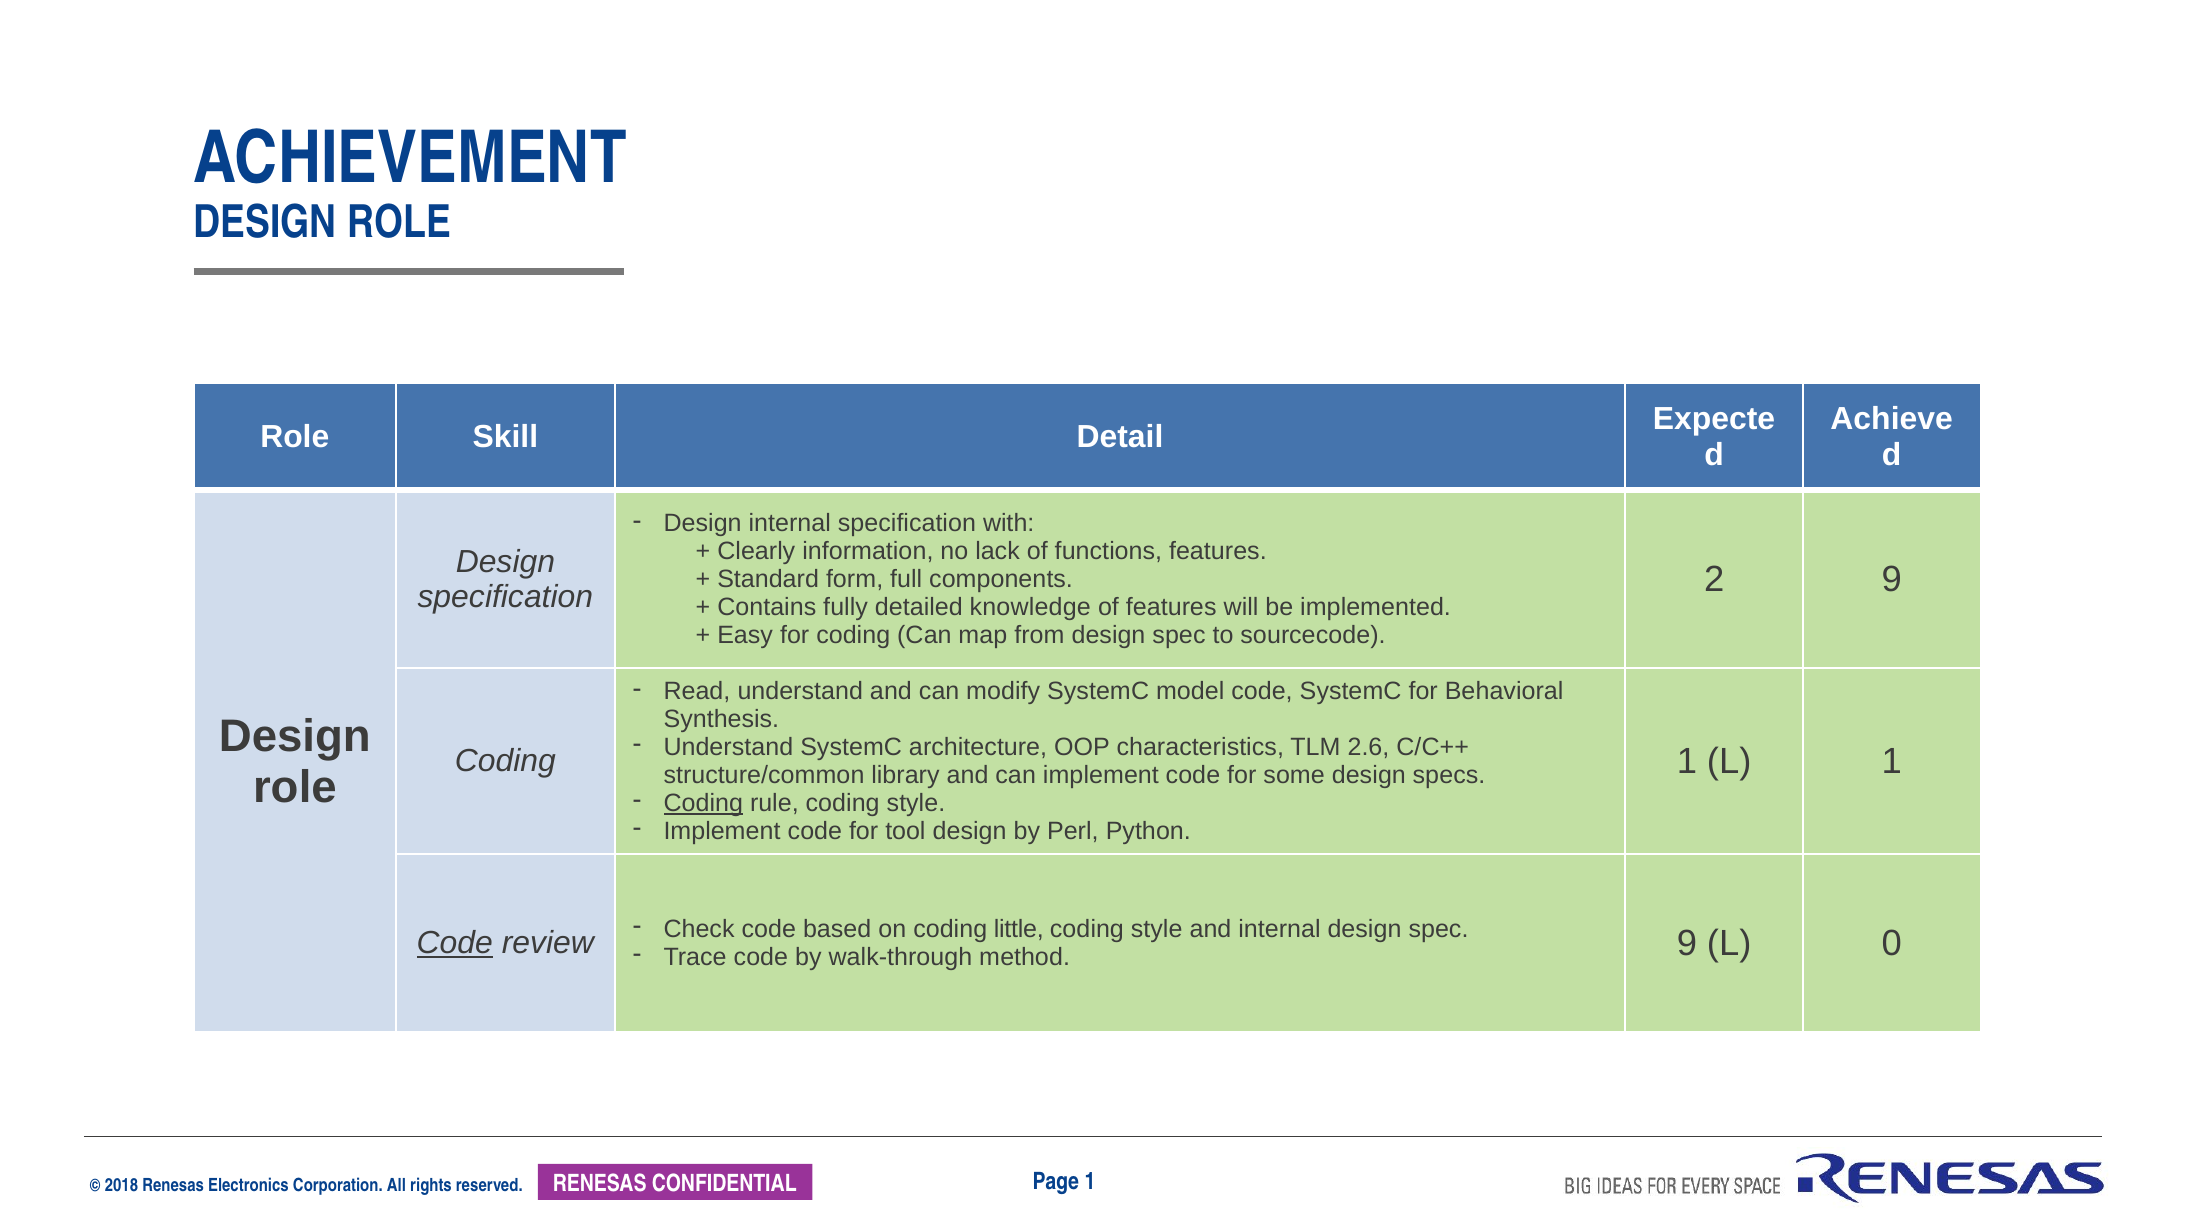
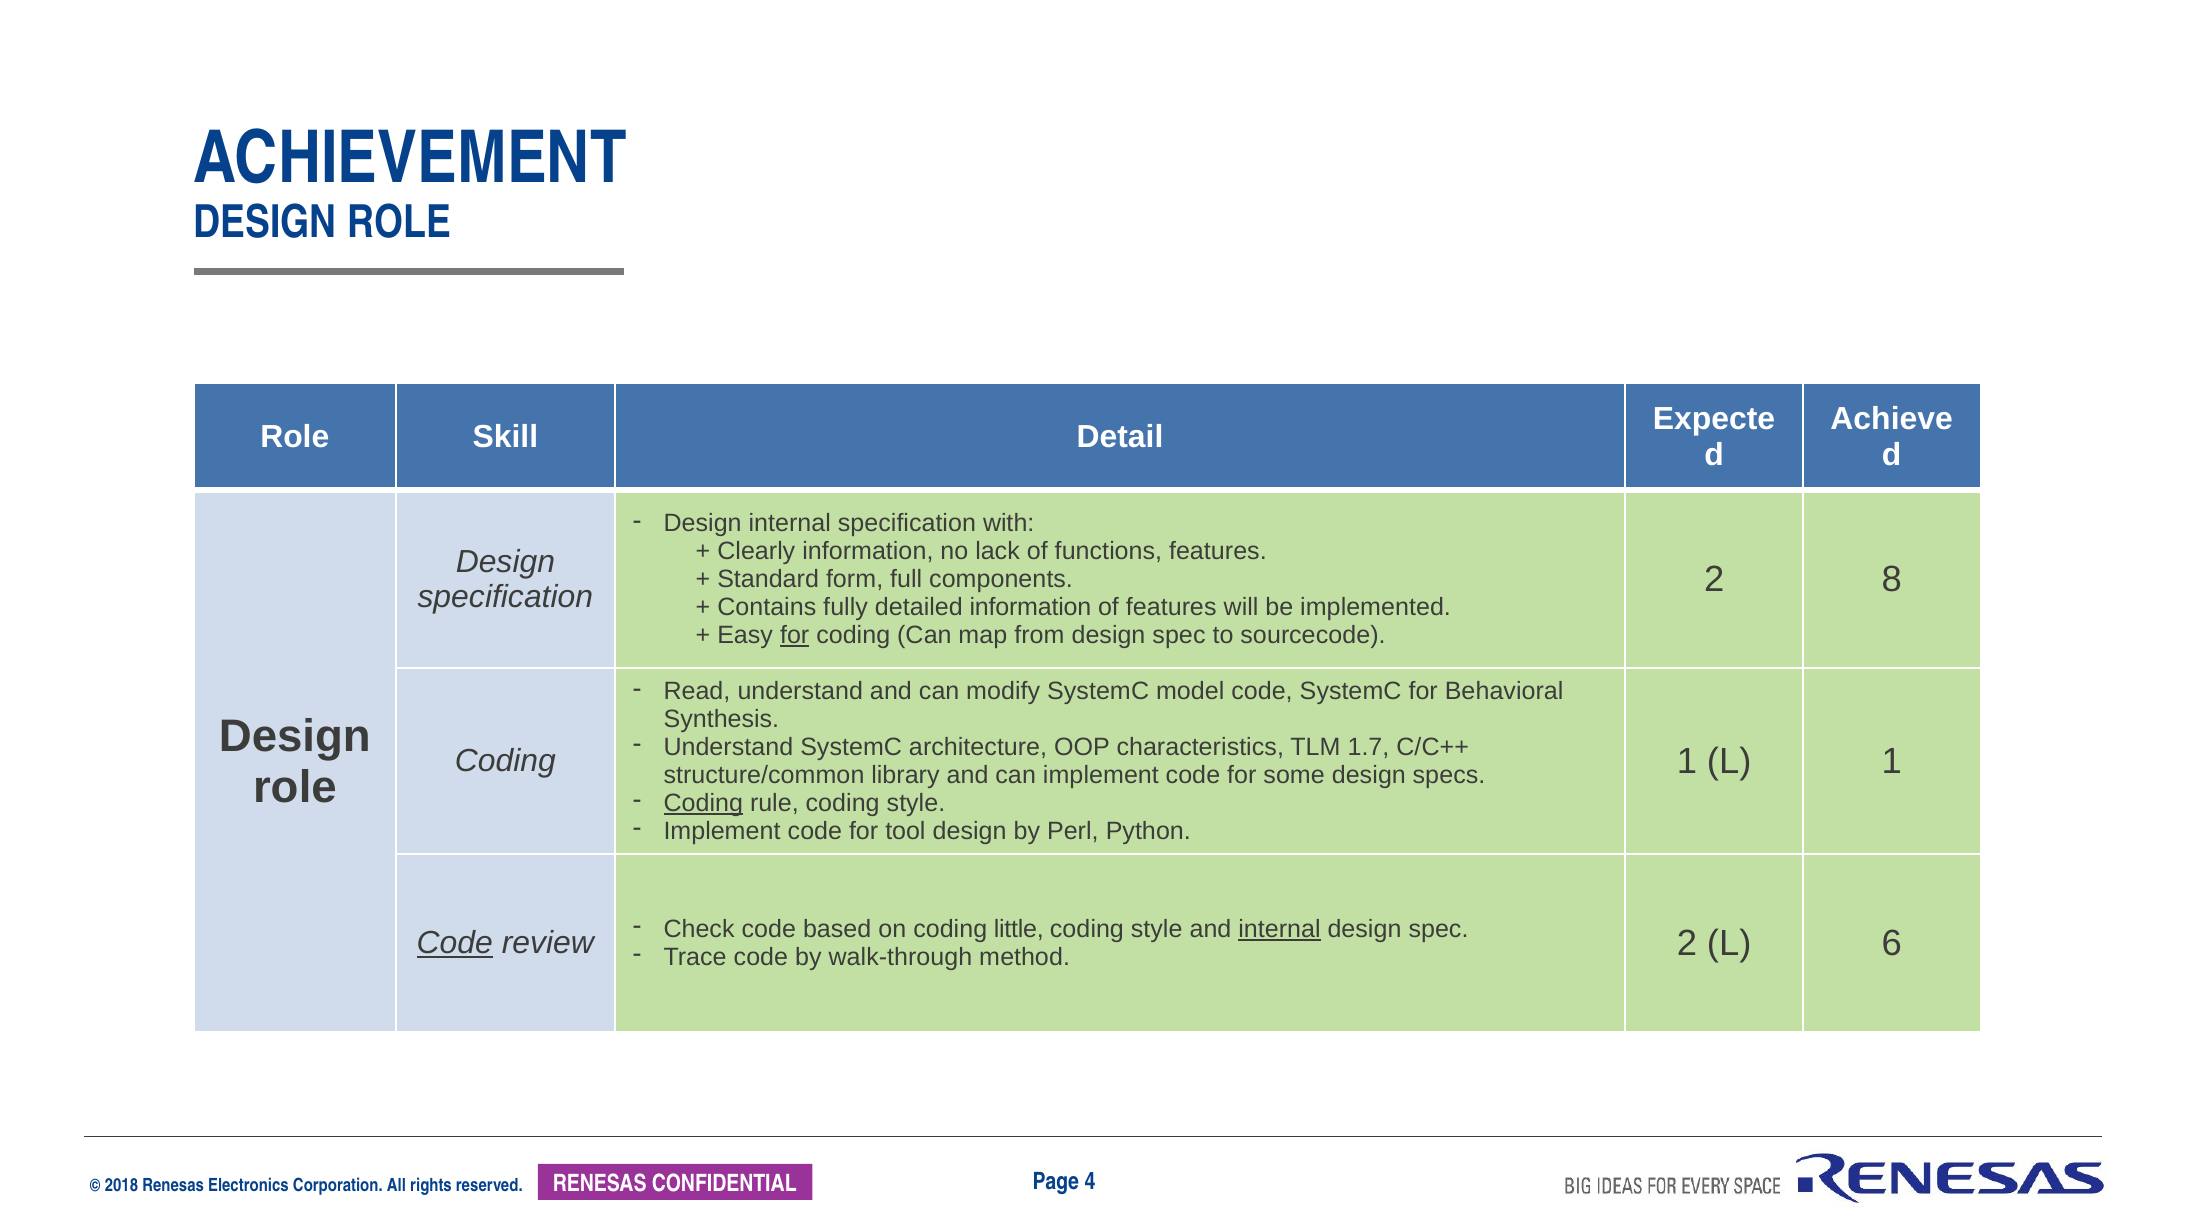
2 9: 9 -> 8
detailed knowledge: knowledge -> information
for at (795, 635) underline: none -> present
2.6: 2.6 -> 1.7
internal at (1279, 929) underline: none -> present
method 9: 9 -> 2
0: 0 -> 6
Page 1: 1 -> 4
